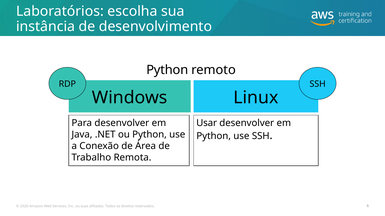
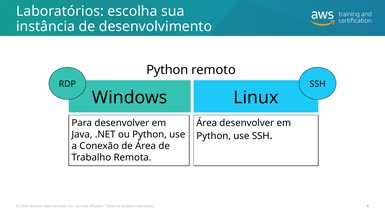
Usar at (207, 123): Usar -> Área
